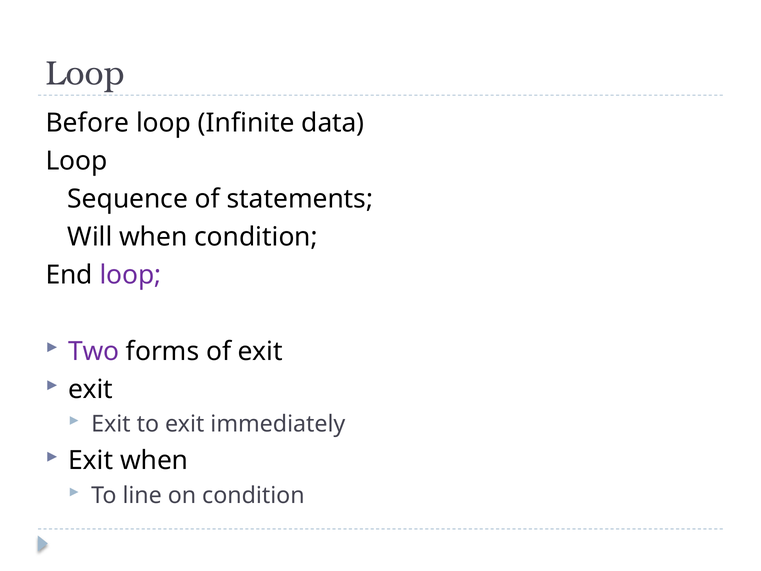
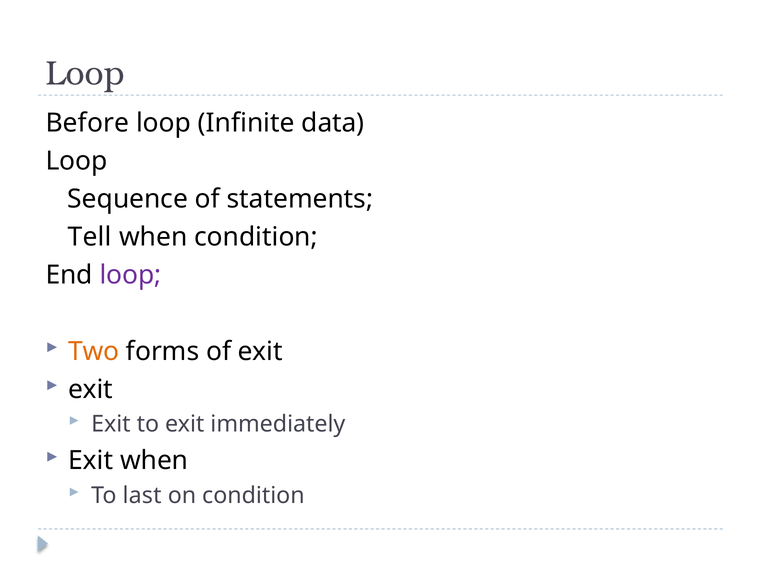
Will: Will -> Tell
Two colour: purple -> orange
line: line -> last
